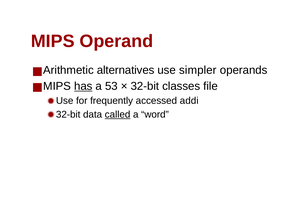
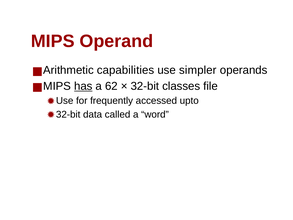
alternatives: alternatives -> capabilities
53: 53 -> 62
addi: addi -> upto
called underline: present -> none
